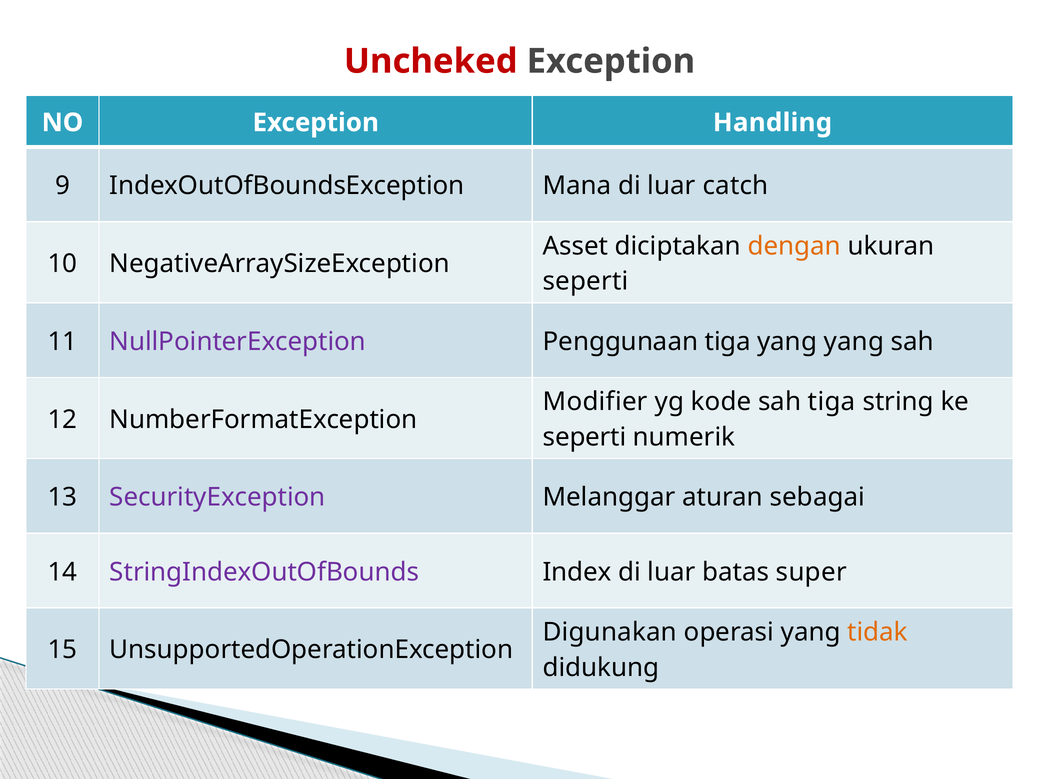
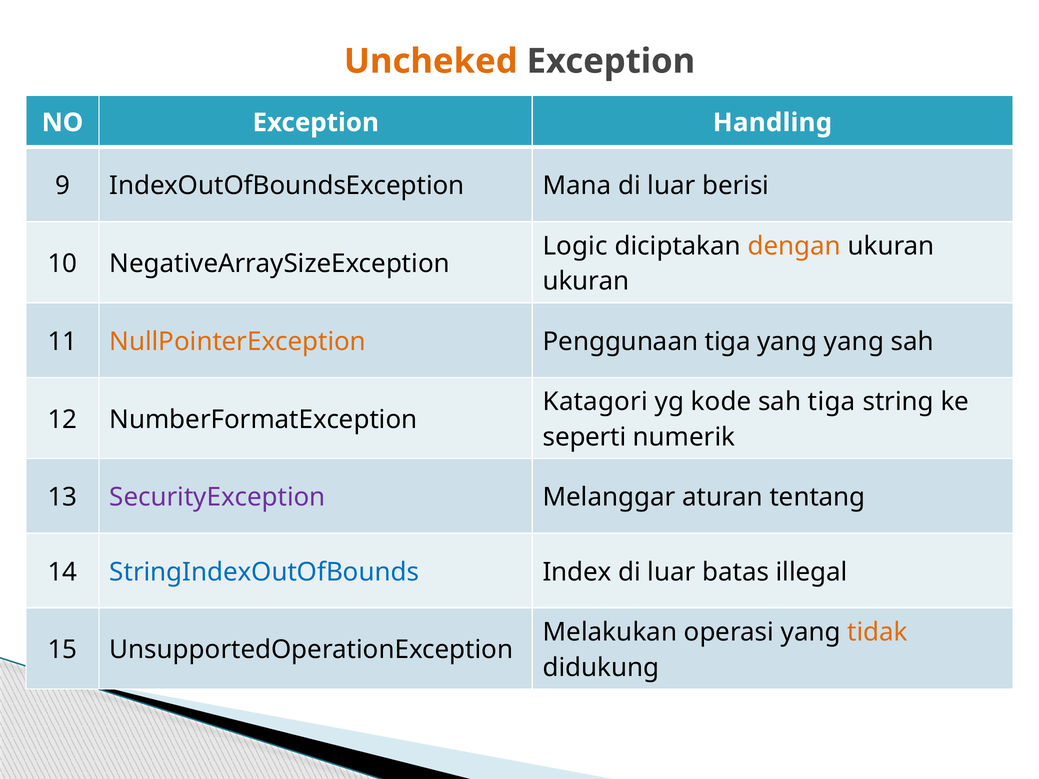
Uncheked colour: red -> orange
catch: catch -> berisi
Asset: Asset -> Logic
seperti at (586, 281): seperti -> ukuran
NullPointerException colour: purple -> orange
Modifier: Modifier -> Katagori
sebagai: sebagai -> tentang
StringIndexOutOfBounds colour: purple -> blue
super: super -> illegal
Digunakan: Digunakan -> Melakukan
